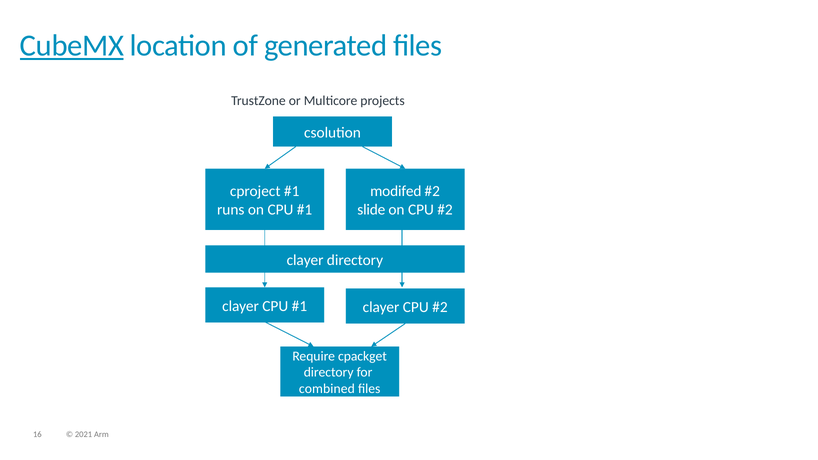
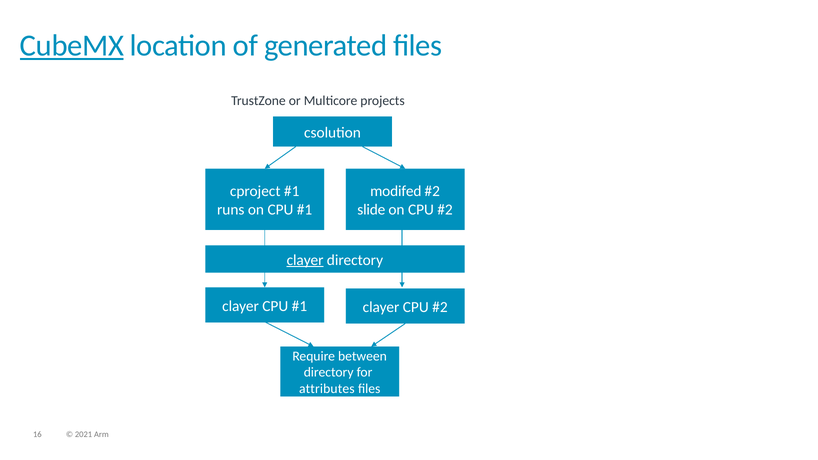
clayer at (305, 260) underline: none -> present
cpackget: cpackget -> between
combined: combined -> attributes
